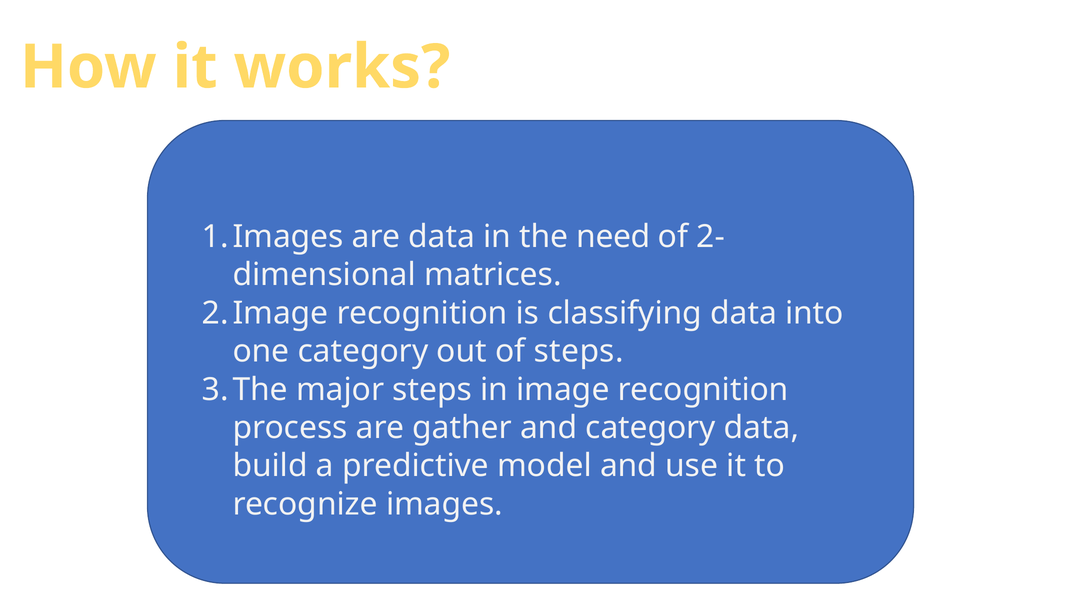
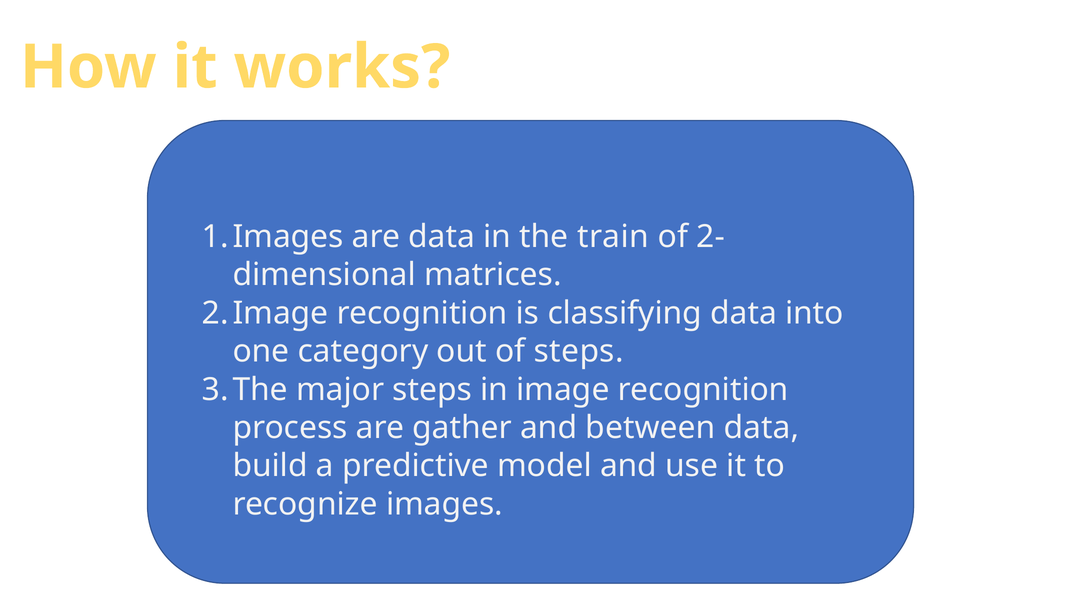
need: need -> train
and category: category -> between
